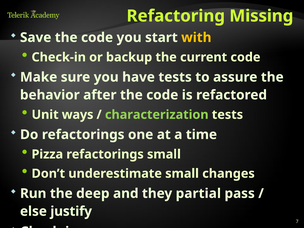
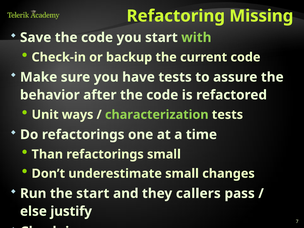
with colour: yellow -> light green
Pizza: Pizza -> Than
the deep: deep -> start
partial: partial -> callers
